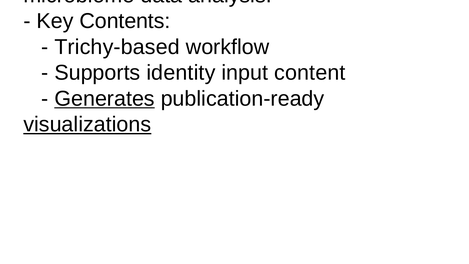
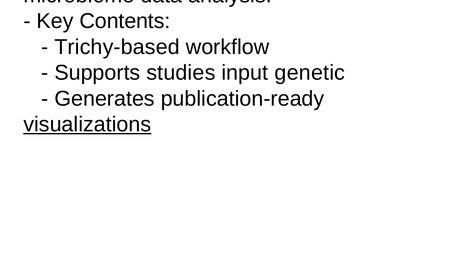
identity: identity -> studies
content: content -> genetic
Generates underline: present -> none
